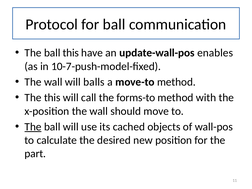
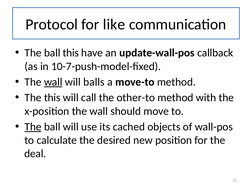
for ball: ball -> like
enables: enables -> callback
wall at (53, 82) underline: none -> present
forms-to: forms-to -> other-to
part: part -> deal
